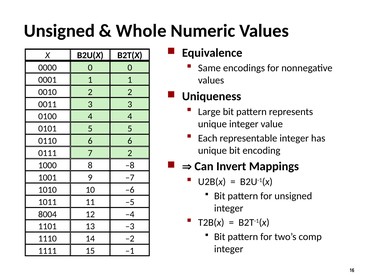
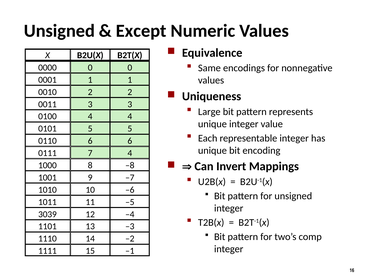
Whole: Whole -> Except
0111 2: 2 -> 4
8004: 8004 -> 3039
